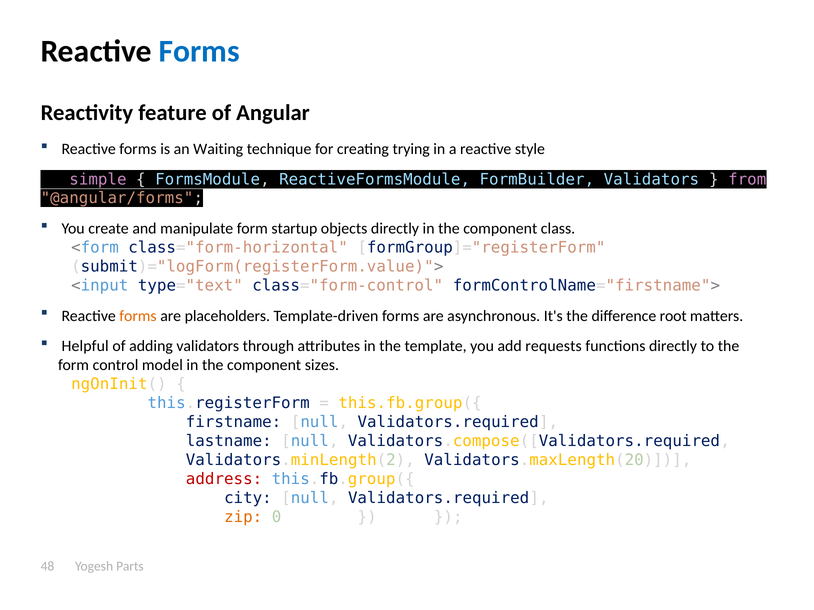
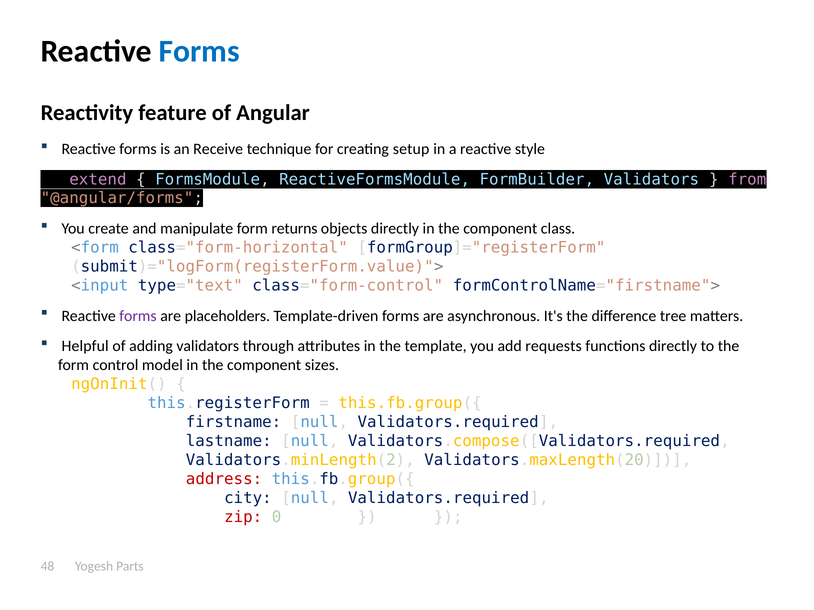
Waiting: Waiting -> Receive
trying: trying -> setup
simple: simple -> extend
startup: startup -> returns
forms at (138, 316) colour: orange -> purple
root: root -> tree
zip colour: orange -> red
